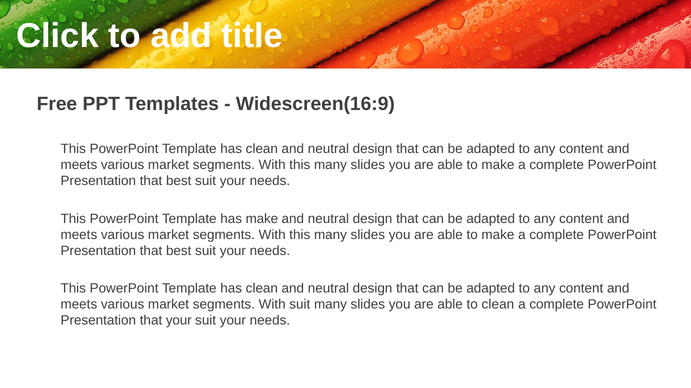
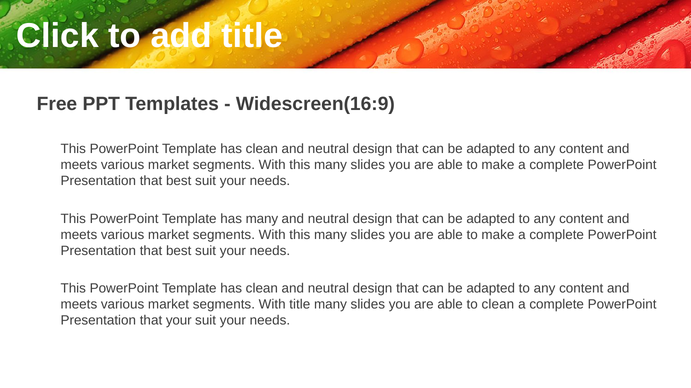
has make: make -> many
With suit: suit -> title
